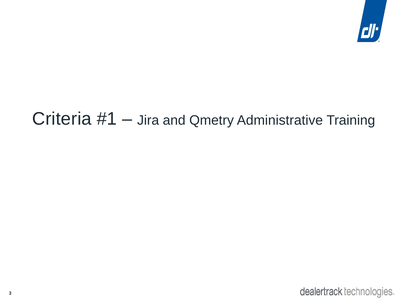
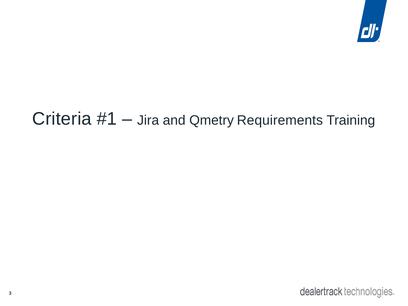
Administrative: Administrative -> Requirements
